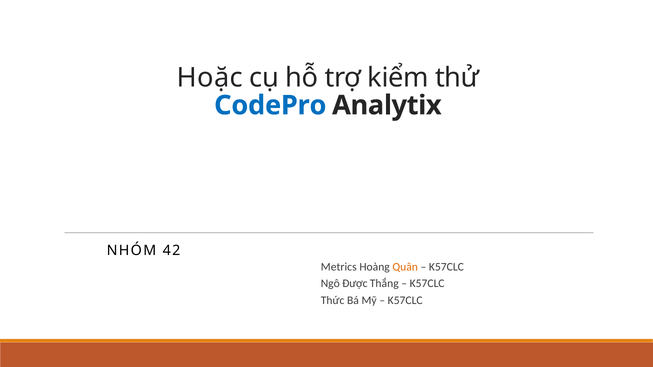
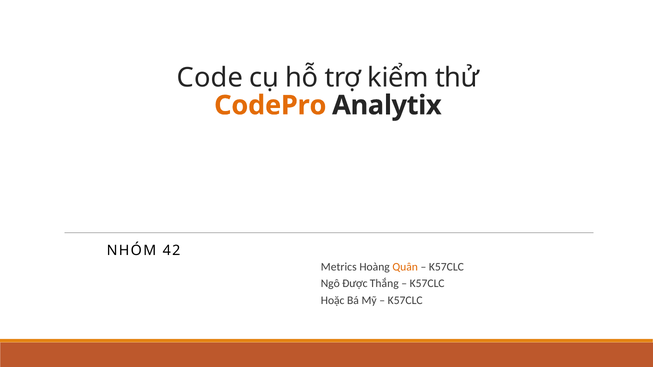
Hoặc: Hoặc -> Code
CodePro colour: blue -> orange
Thức: Thức -> Hoặc
